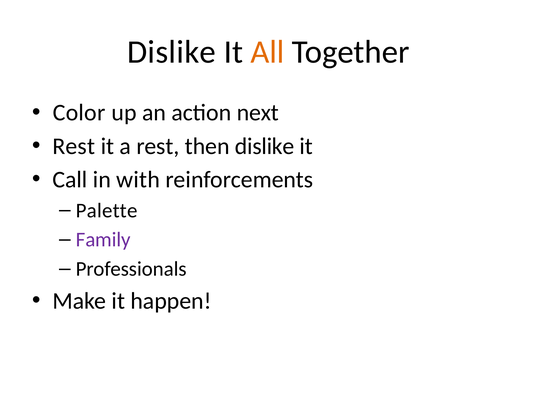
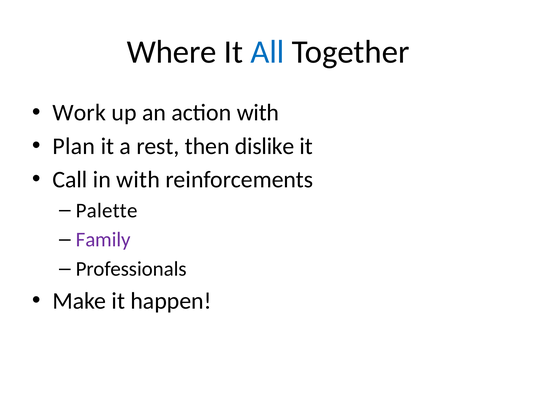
Dislike at (172, 52): Dislike -> Where
All colour: orange -> blue
Color: Color -> Work
action next: next -> with
Rest at (74, 146): Rest -> Plan
